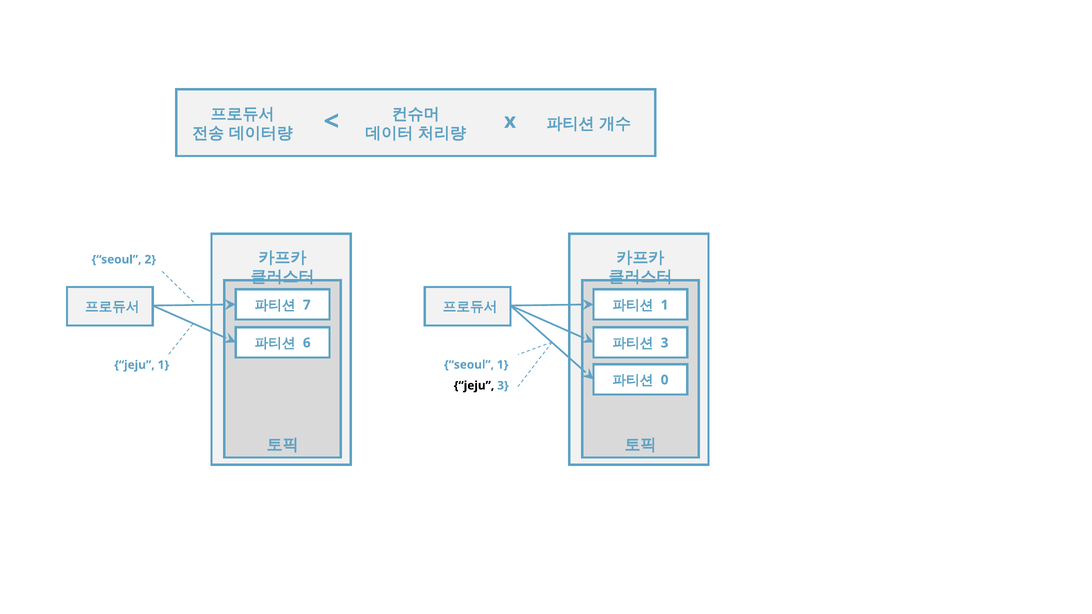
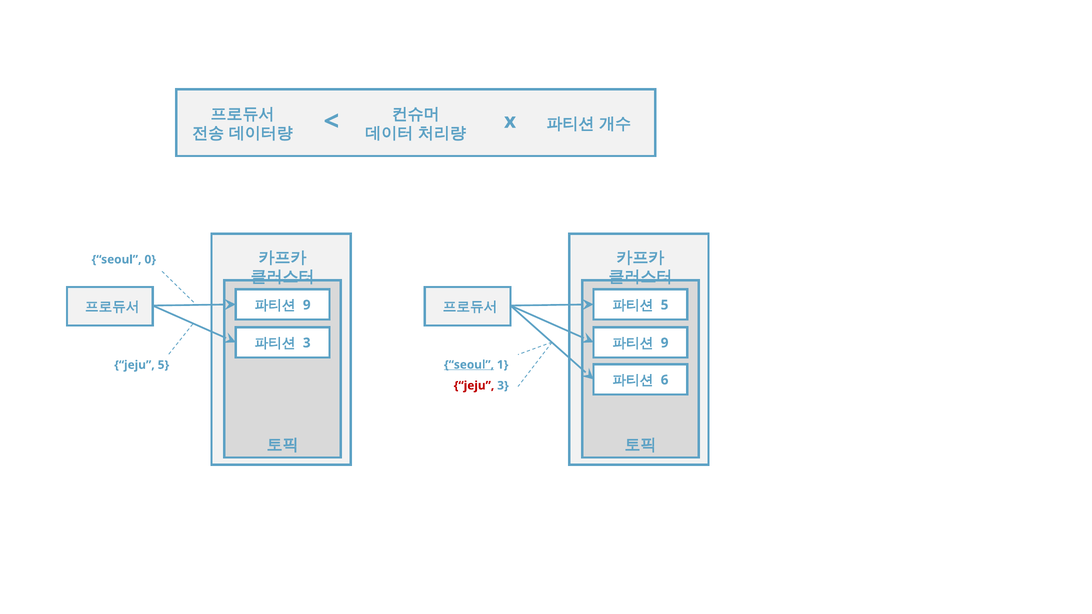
2: 2 -> 0
7 at (307, 305): 7 -> 9
1 at (665, 305): 1 -> 5
6 at (307, 343): 6 -> 3
3 at (665, 343): 3 -> 9
seoul at (469, 365) underline: none -> present
jeju 1: 1 -> 5
0: 0 -> 6
jeju at (474, 386) colour: black -> red
